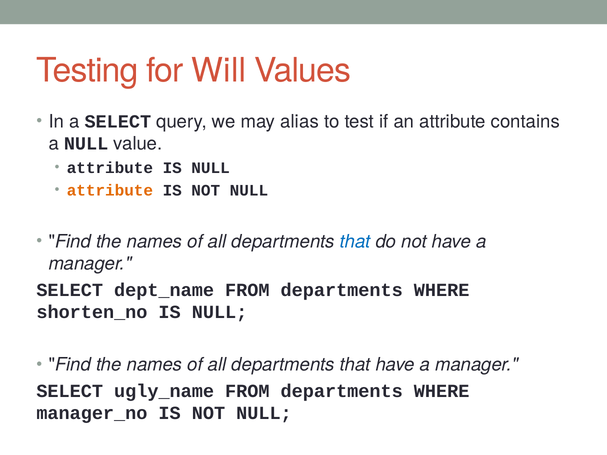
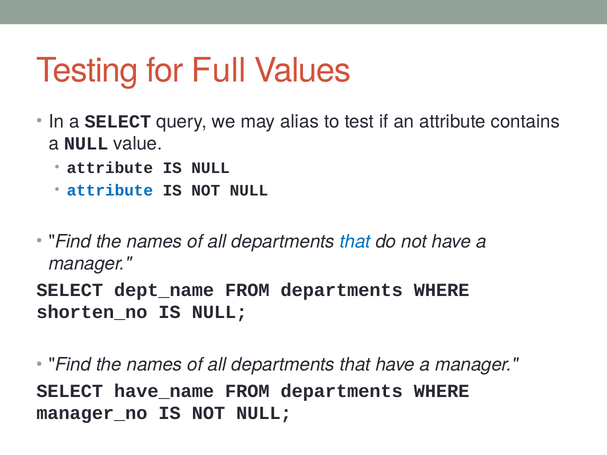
Will: Will -> Full
attribute at (110, 190) colour: orange -> blue
ugly_name: ugly_name -> have_name
